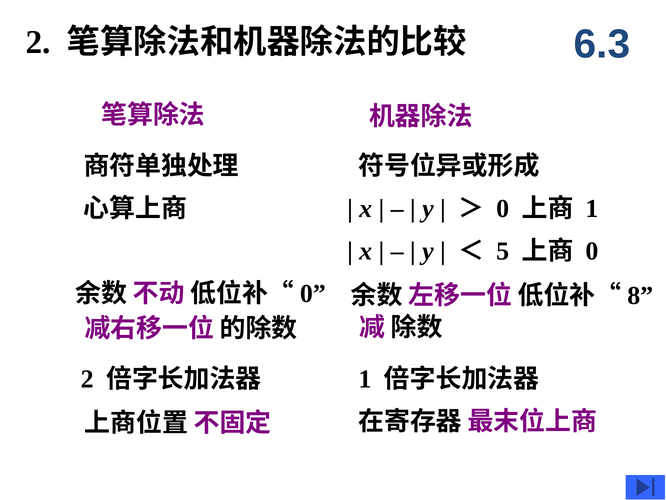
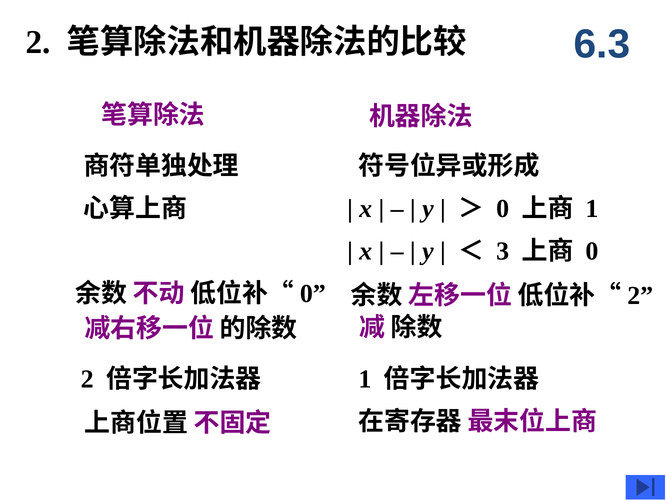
5: 5 -> 3
8 at (640, 295): 8 -> 2
